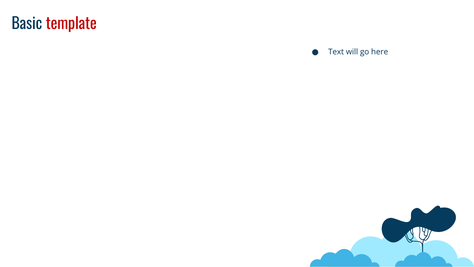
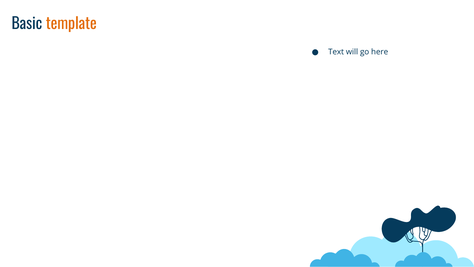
template colour: red -> orange
